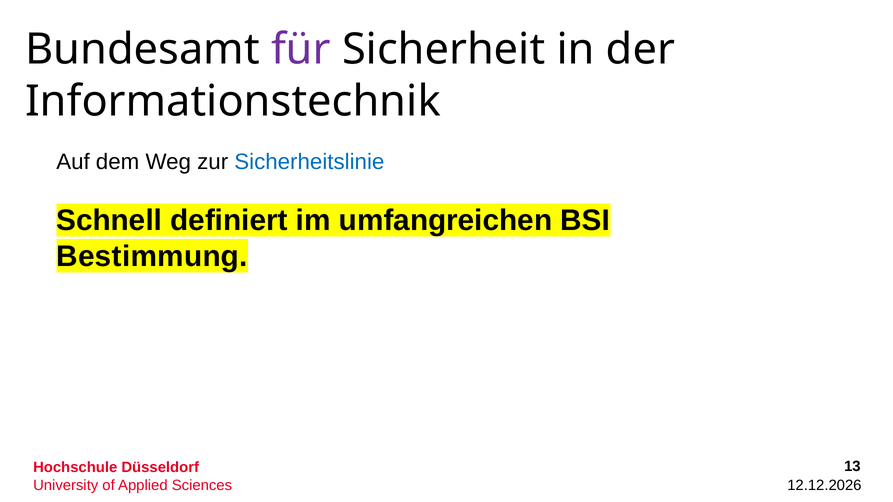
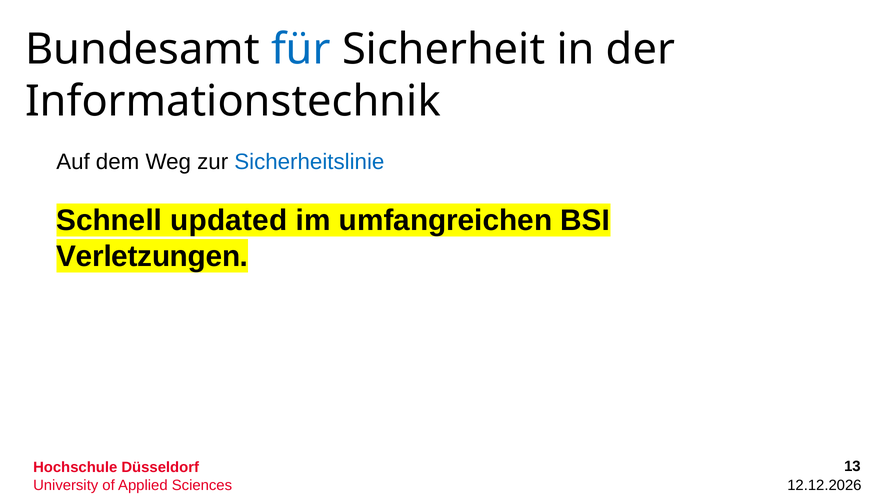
für colour: purple -> blue
definiert: definiert -> updated
Bestimmung: Bestimmung -> Verletzungen
